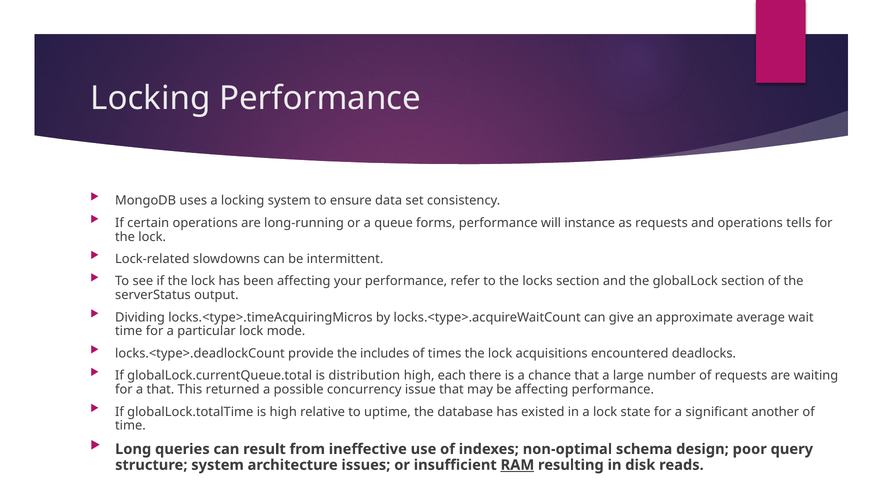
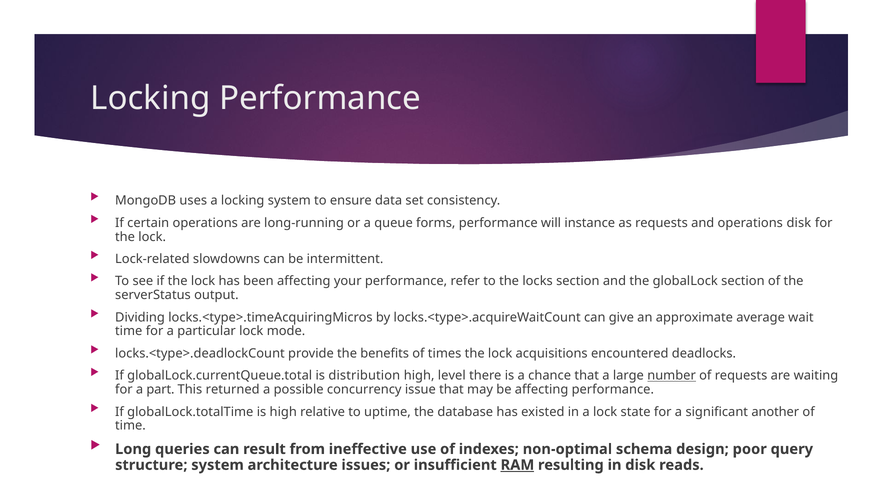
operations tells: tells -> disk
includes: includes -> benefits
each: each -> level
number underline: none -> present
a that: that -> part
